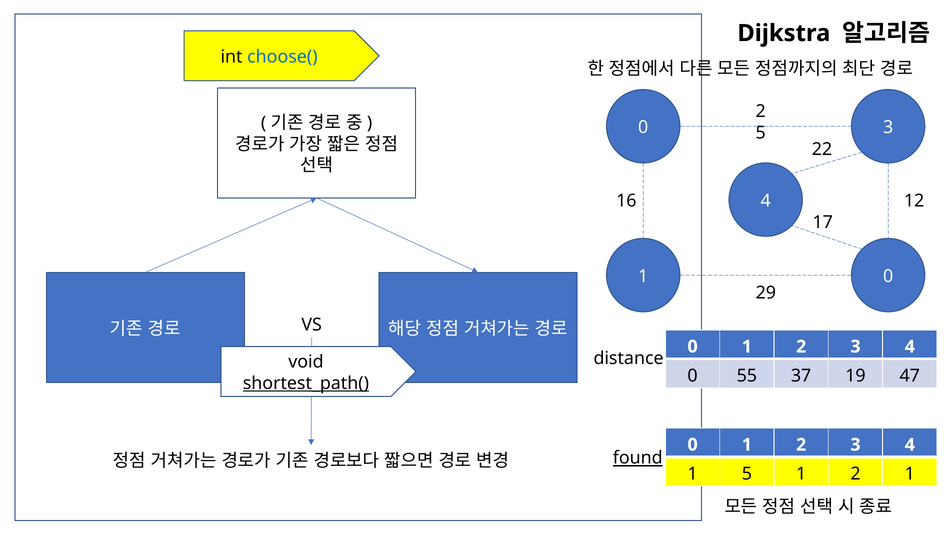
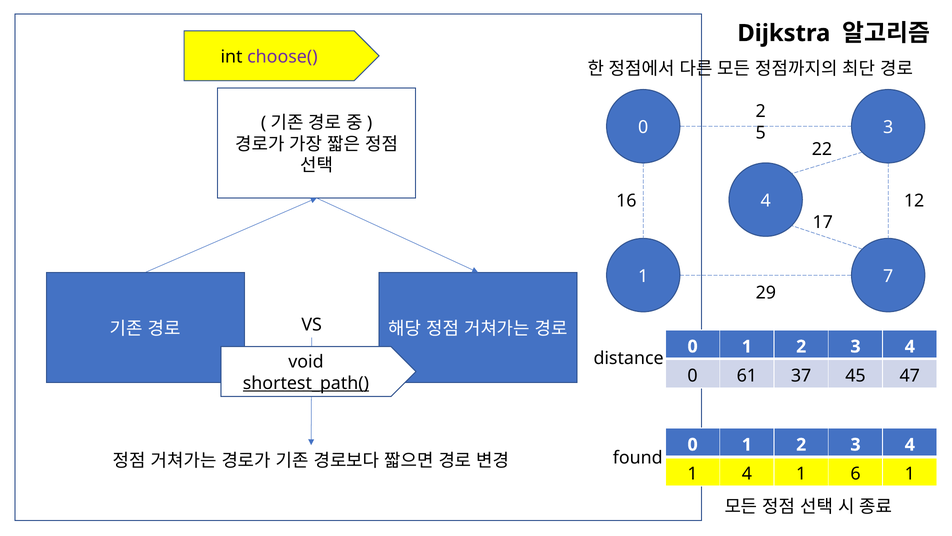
choose( colour: blue -> purple
1 0: 0 -> 7
55: 55 -> 61
19: 19 -> 45
found underline: present -> none
1 5: 5 -> 4
2 at (856, 473): 2 -> 6
